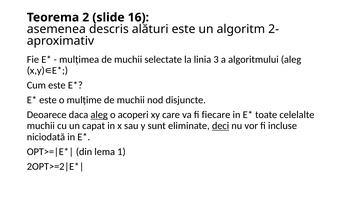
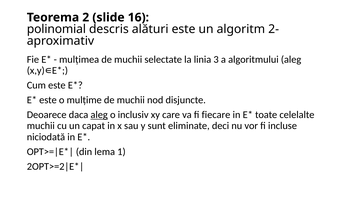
asemenea: asemenea -> polinomial
acoperi: acoperi -> inclusiv
deci at (221, 126) underline: present -> none
